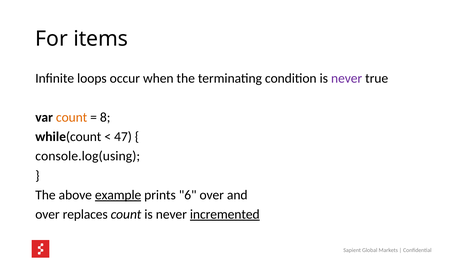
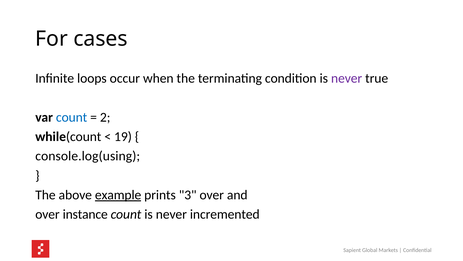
items: items -> cases
count at (72, 117) colour: orange -> blue
8: 8 -> 2
47: 47 -> 19
6: 6 -> 3
replaces: replaces -> instance
incremented underline: present -> none
